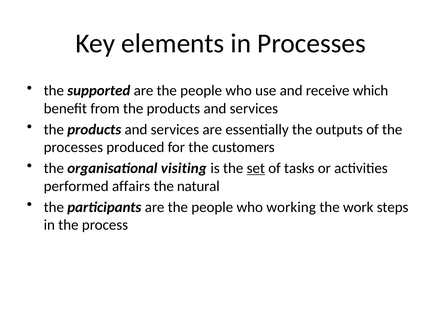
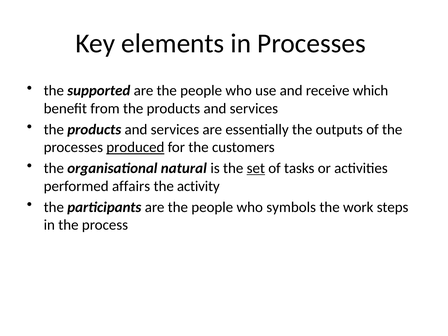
produced underline: none -> present
visiting: visiting -> natural
natural: natural -> activity
working: working -> symbols
